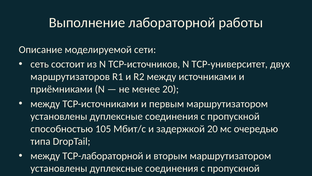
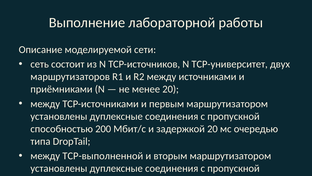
105: 105 -> 200
TCP-лабораторной: TCP-лабораторной -> TCP-выполненной
